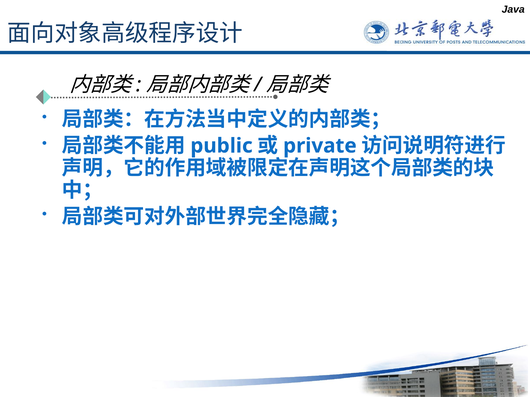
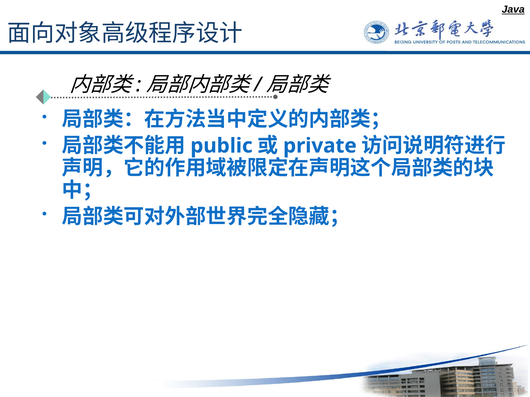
Java underline: none -> present
